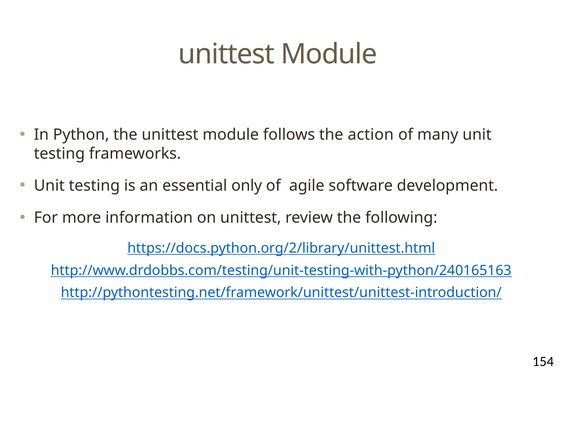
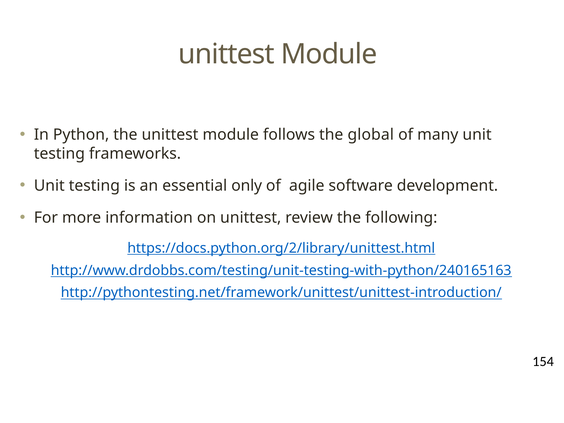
action: action -> global
